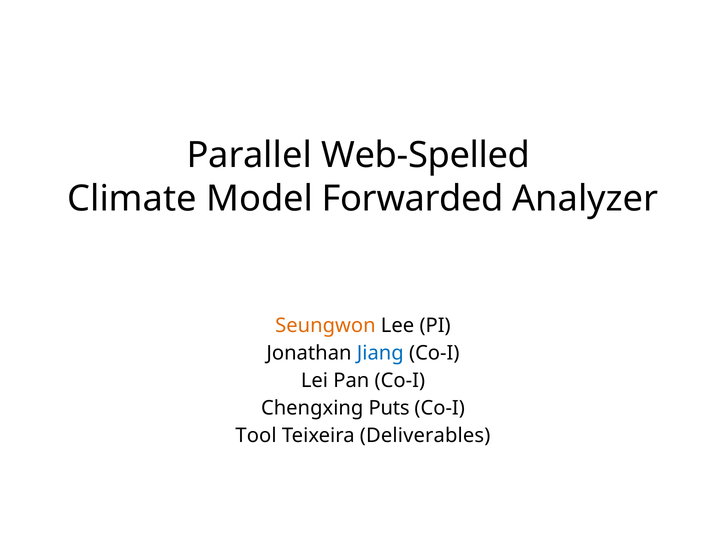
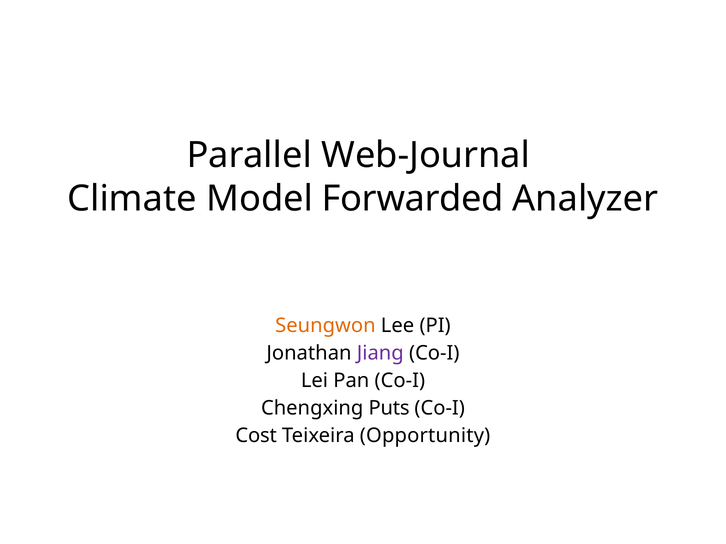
Web-Spelled: Web-Spelled -> Web-Journal
Jiang colour: blue -> purple
Tool: Tool -> Cost
Deliverables: Deliverables -> Opportunity
